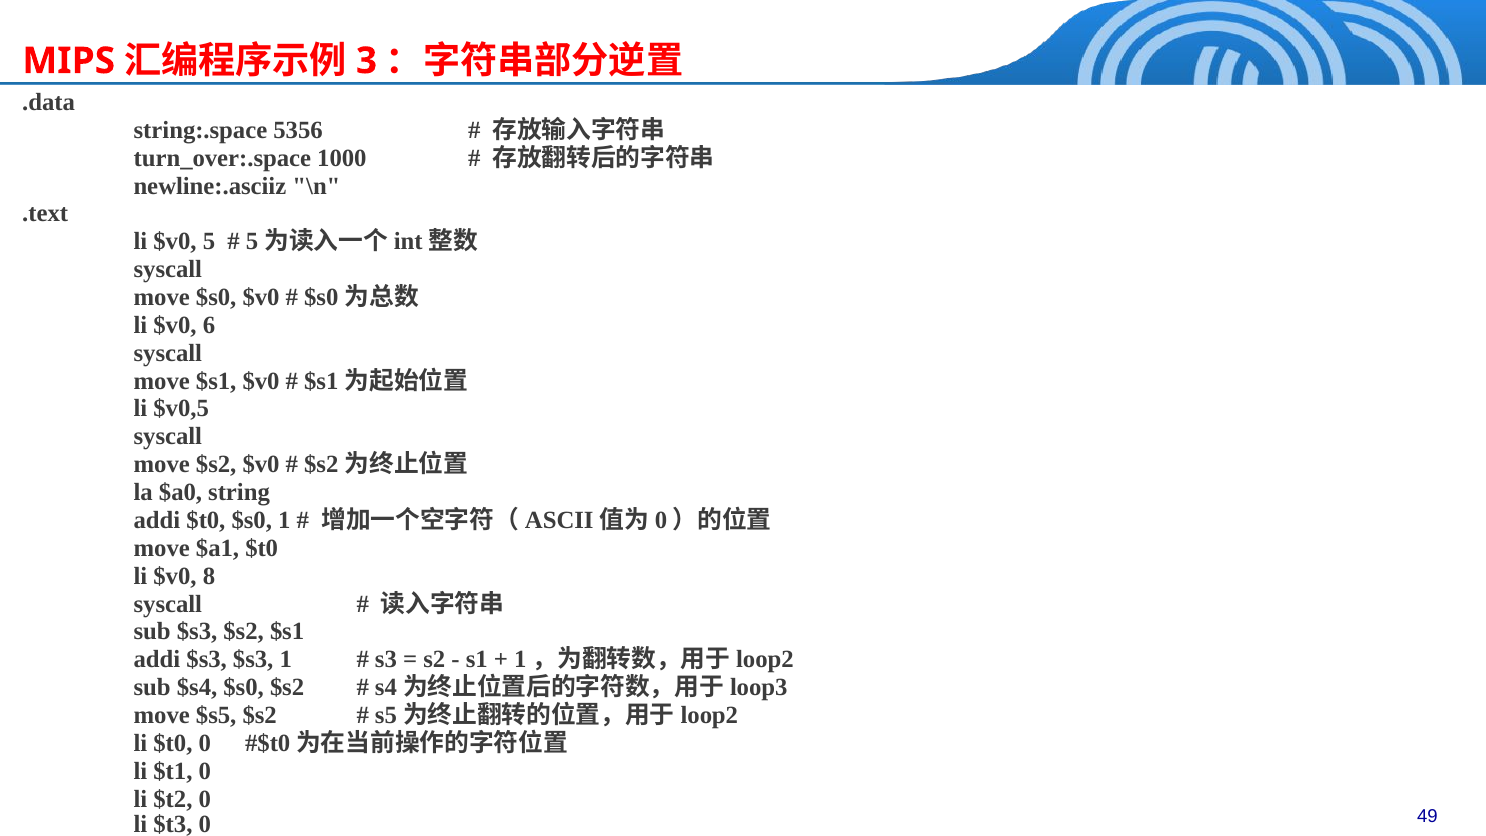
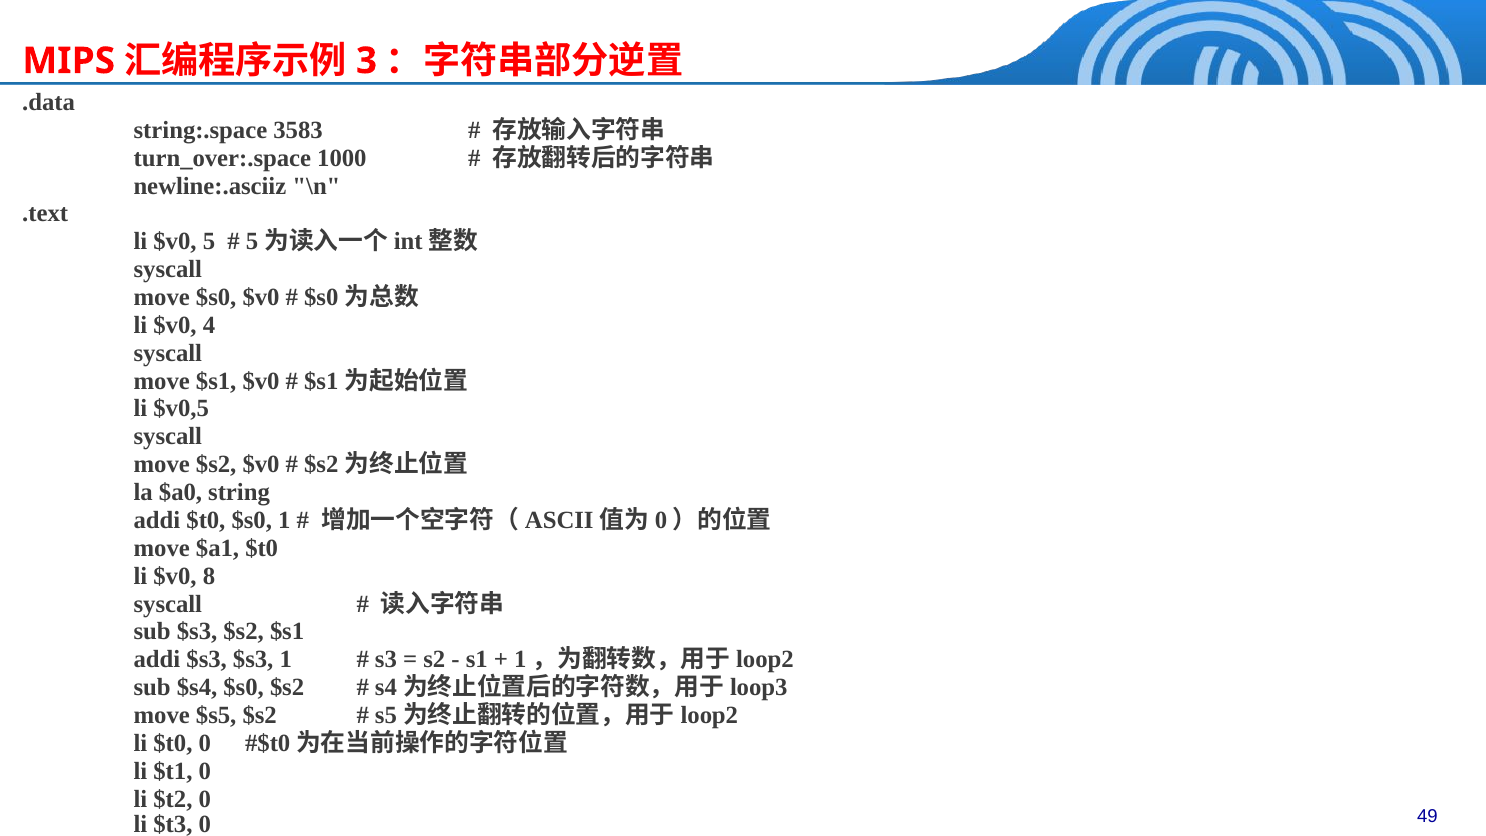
5356: 5356 -> 3583
6: 6 -> 4
